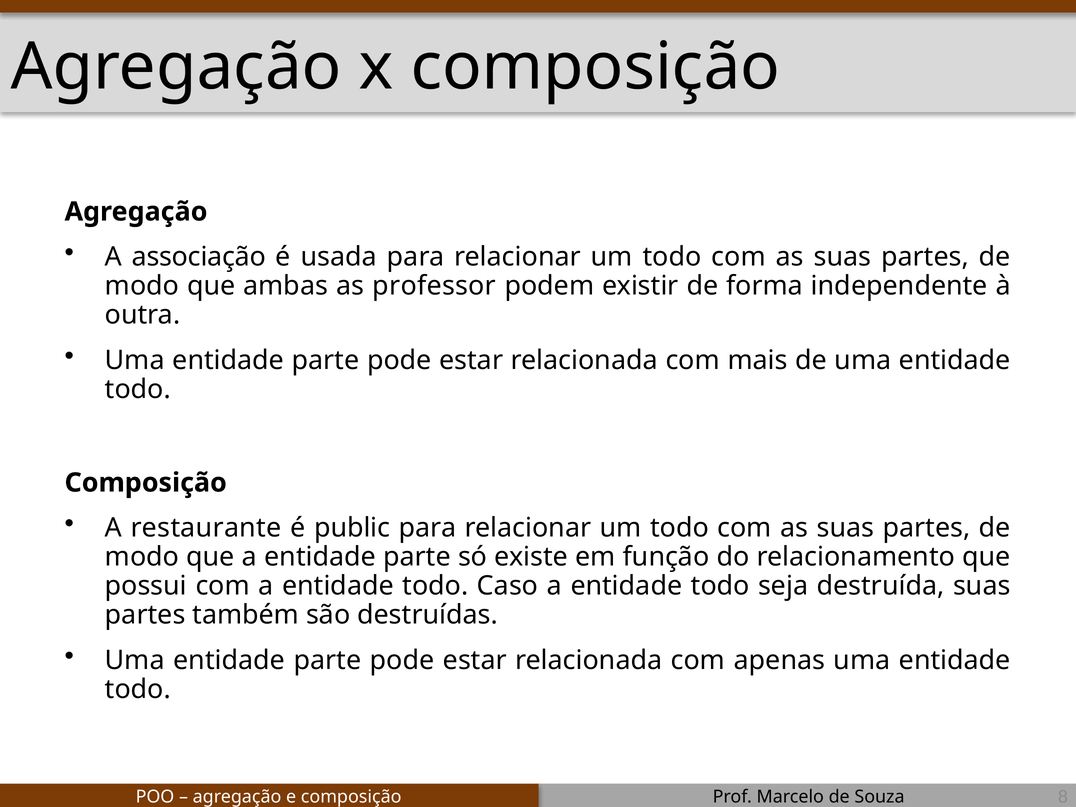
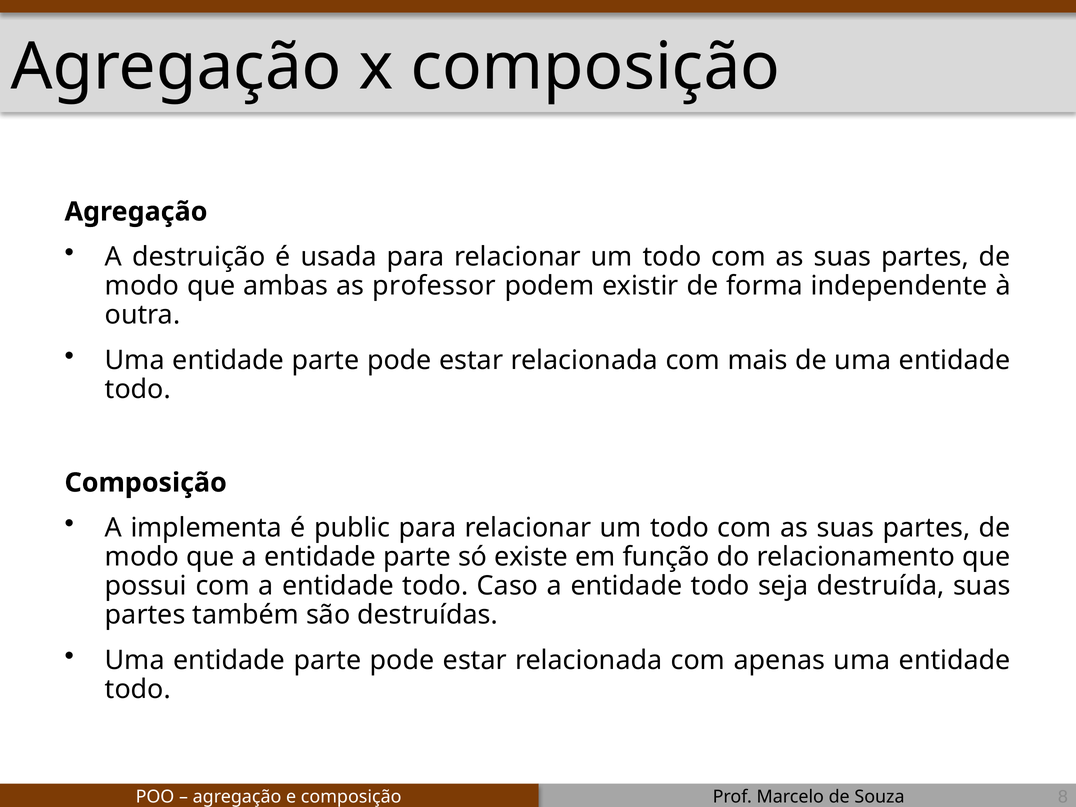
associação: associação -> destruição
restaurante: restaurante -> implementa
